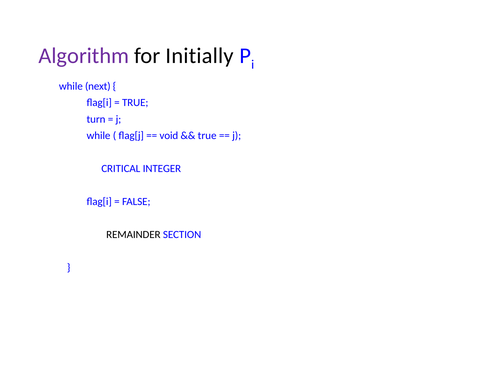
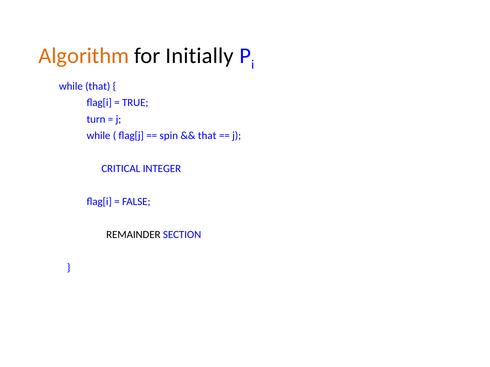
Algorithm colour: purple -> orange
while next: next -> that
void: void -> spin
true at (207, 136): true -> that
